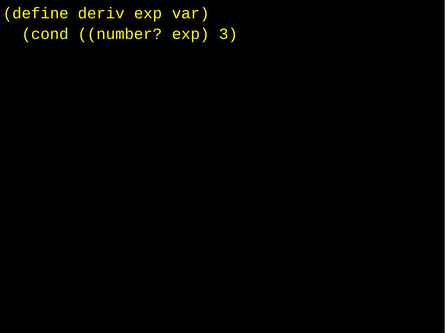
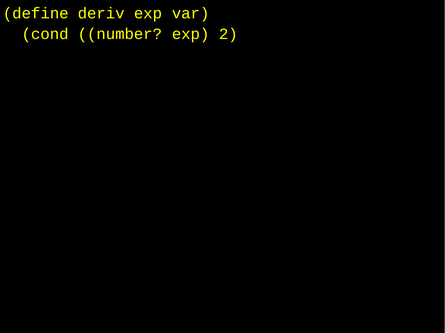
3: 3 -> 2
